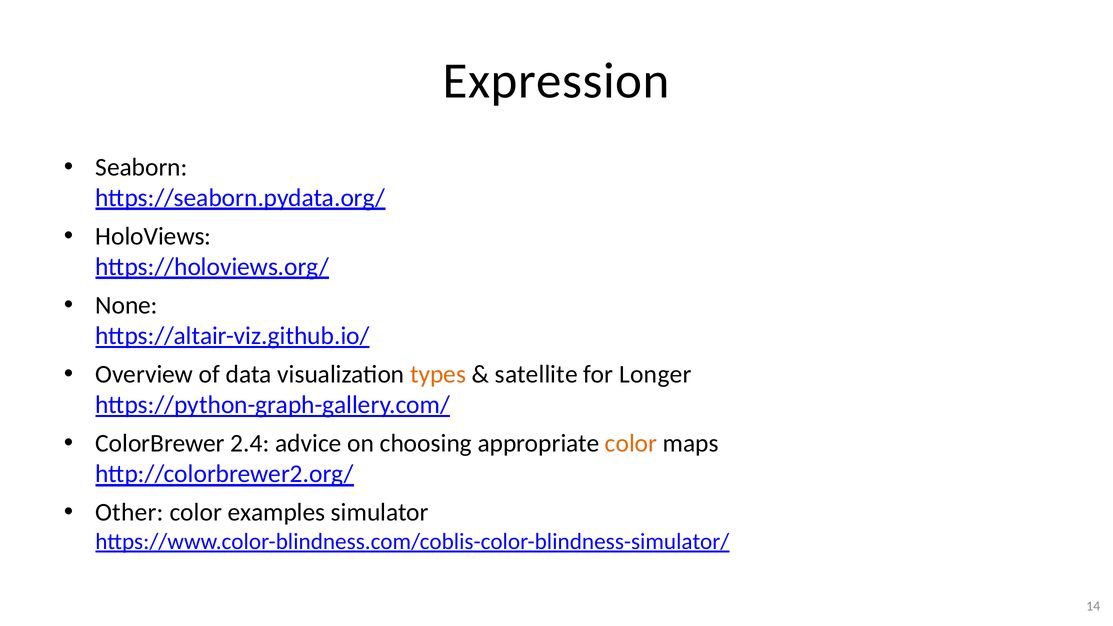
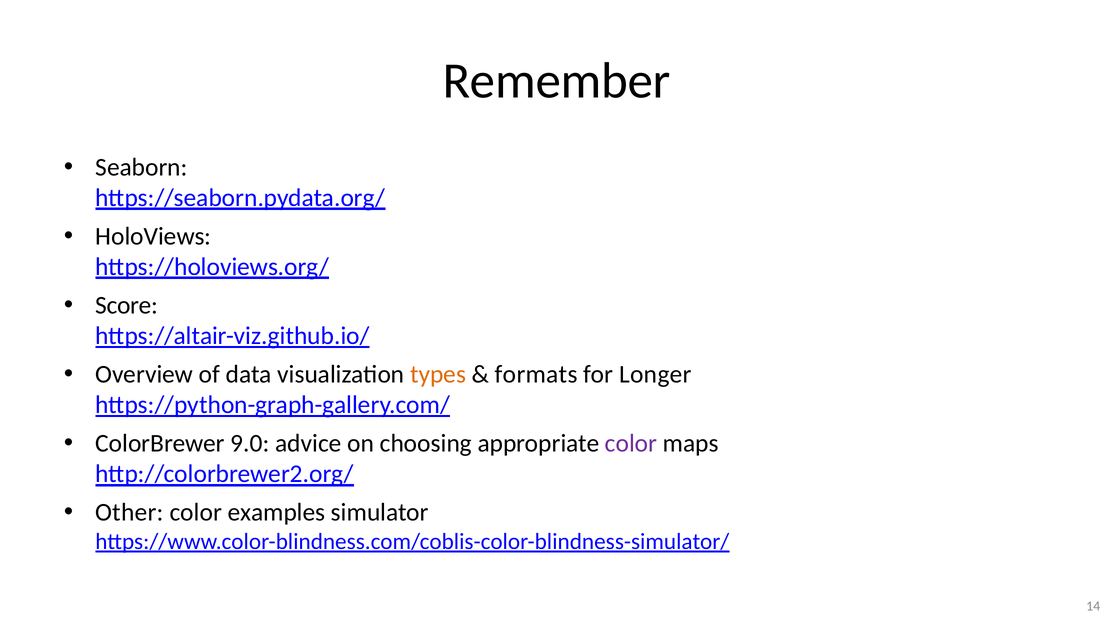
Expression: Expression -> Remember
None: None -> Score
satellite: satellite -> formats
2.4: 2.4 -> 9.0
color at (631, 444) colour: orange -> purple
